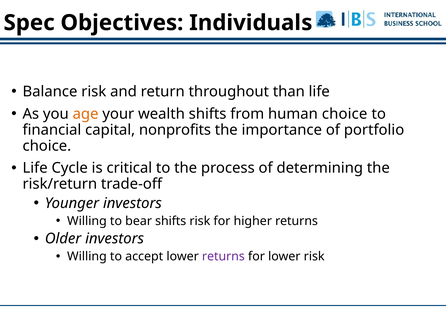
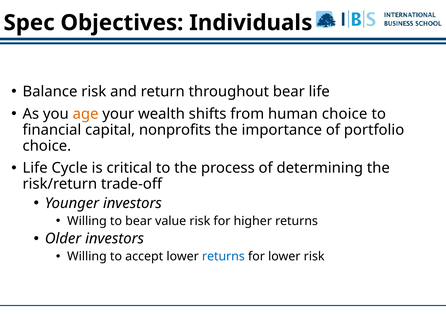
throughout than: than -> bear
bear shifts: shifts -> value
returns at (223, 257) colour: purple -> blue
